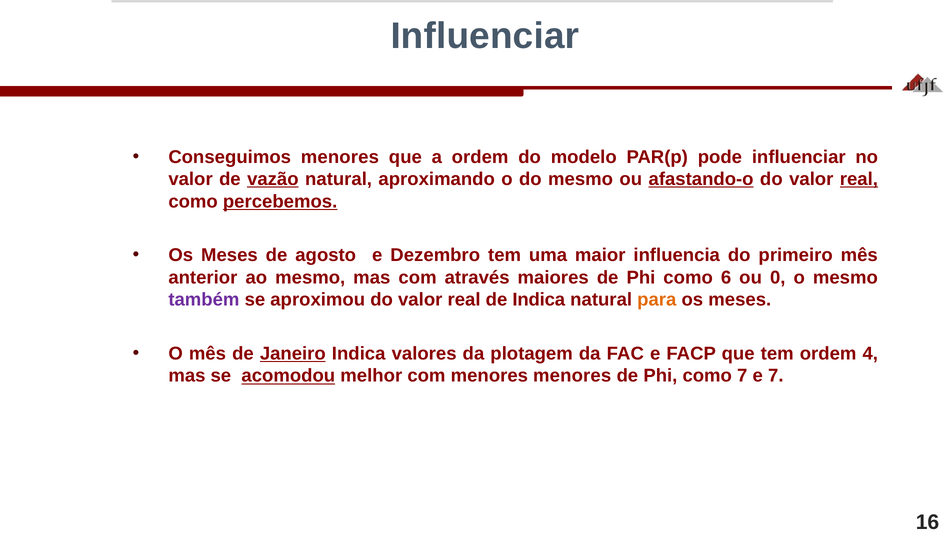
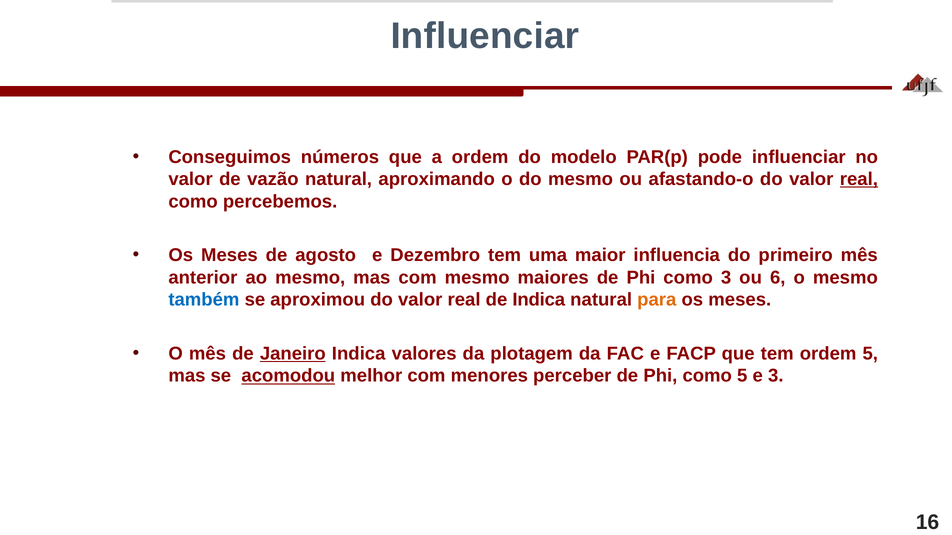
Conseguimos menores: menores -> números
vazão underline: present -> none
afastando-o underline: present -> none
percebemos underline: present -> none
com através: através -> mesmo
como 6: 6 -> 3
0: 0 -> 6
também colour: purple -> blue
ordem 4: 4 -> 5
menores menores: menores -> perceber
como 7: 7 -> 5
e 7: 7 -> 3
